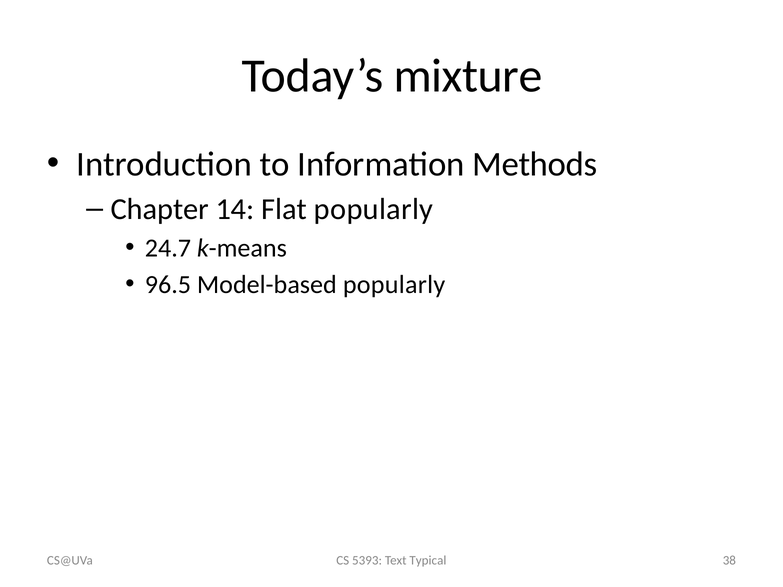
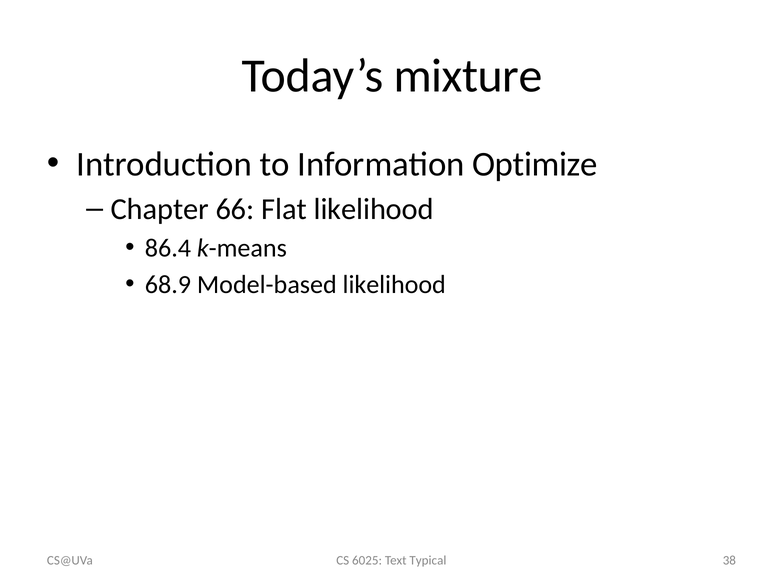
Methods: Methods -> Optimize
14: 14 -> 66
Flat popularly: popularly -> likelihood
24.7: 24.7 -> 86.4
96.5: 96.5 -> 68.9
Model-based popularly: popularly -> likelihood
5393: 5393 -> 6025
